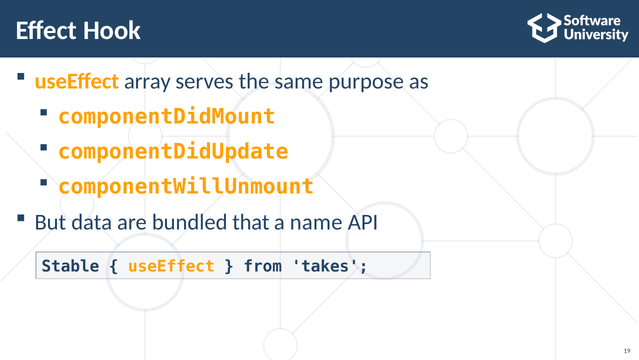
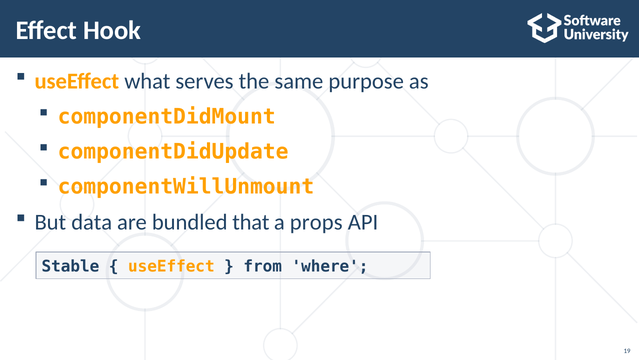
array: array -> what
name: name -> props
takes: takes -> where
